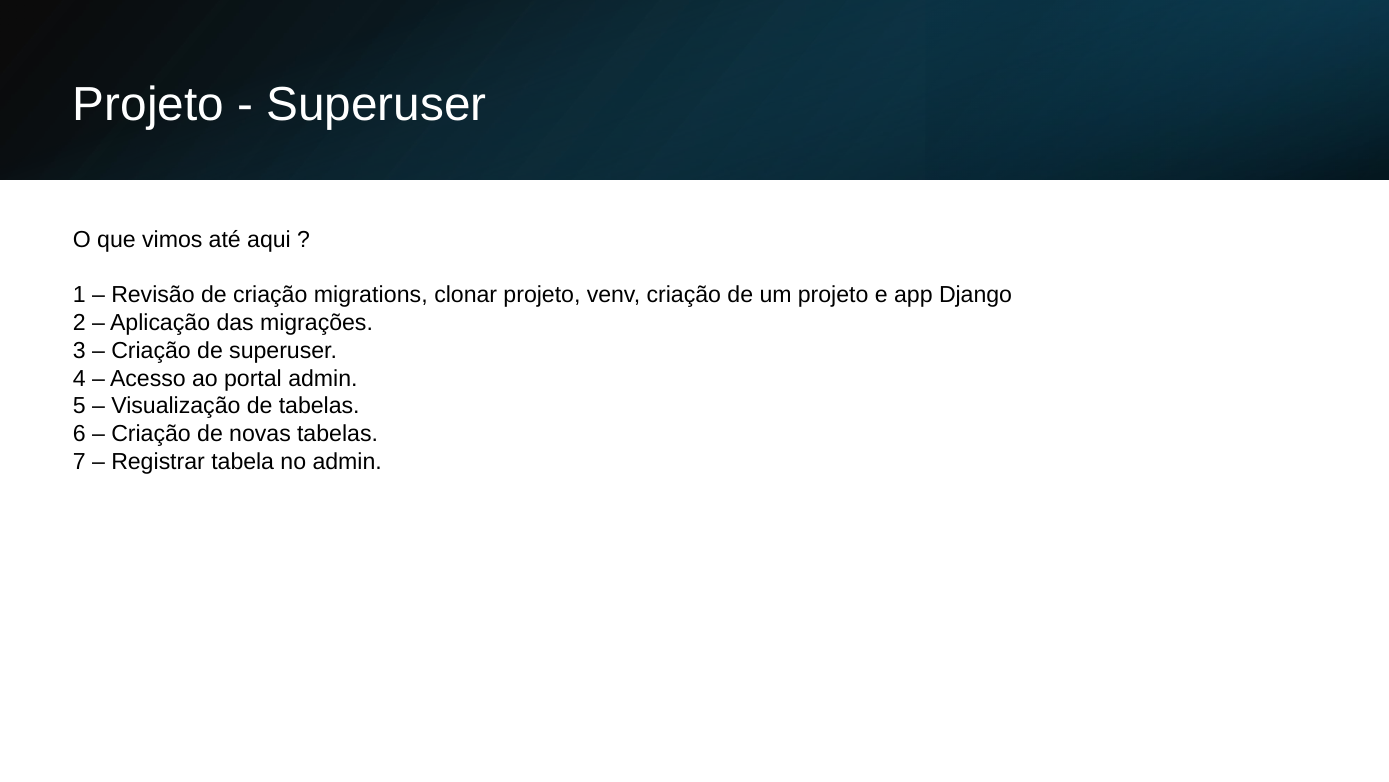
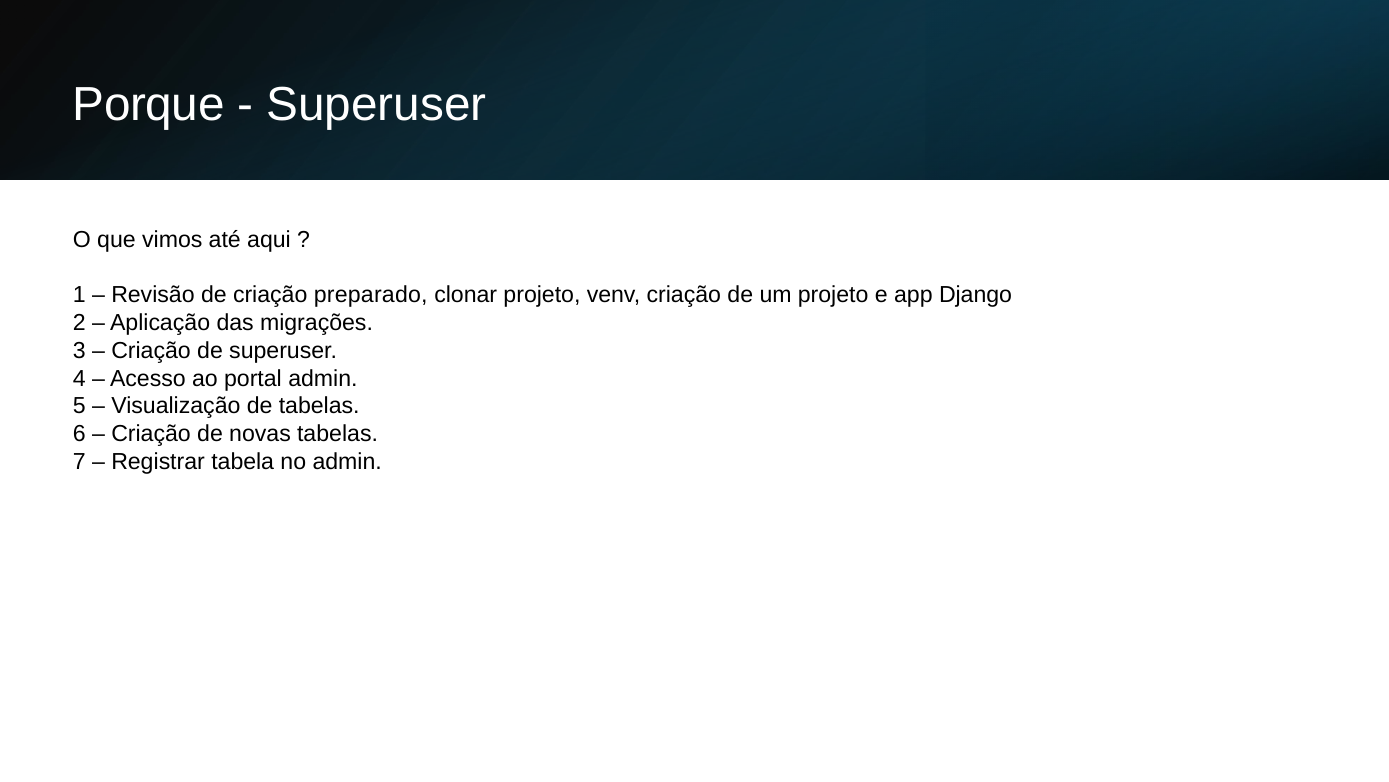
Projeto at (149, 105): Projeto -> Porque
migrations: migrations -> preparado
